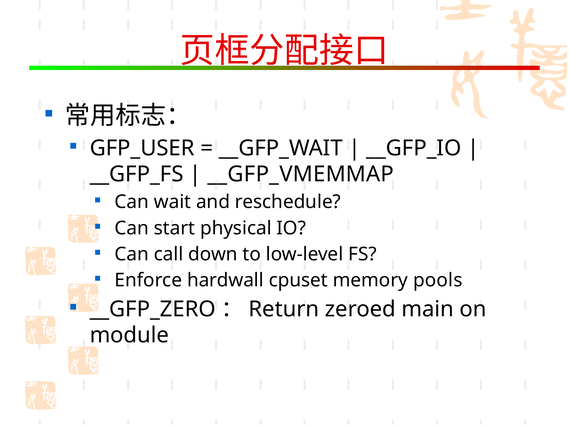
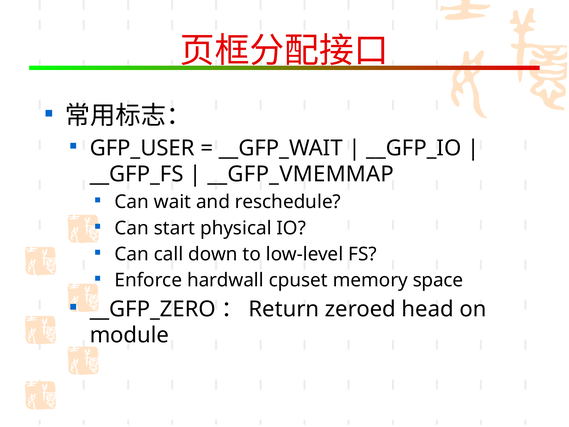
pools: pools -> space
main: main -> head
